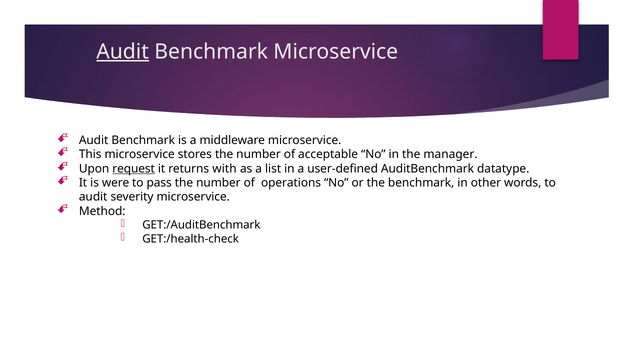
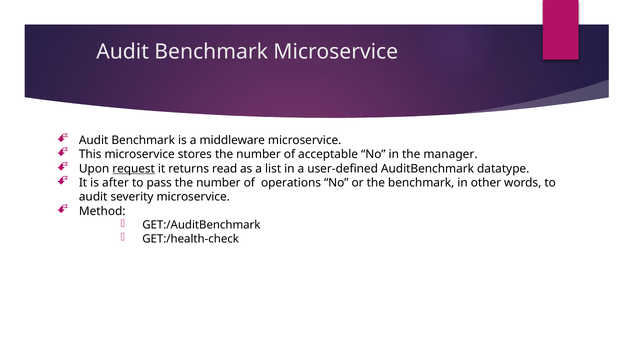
Audit at (123, 52) underline: present -> none
with: with -> read
were: were -> after
